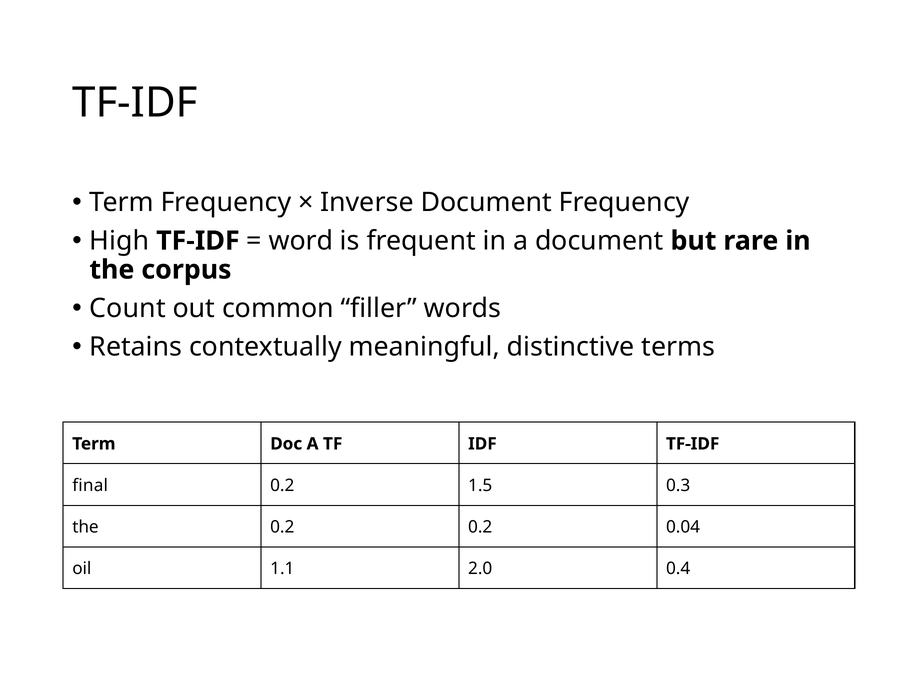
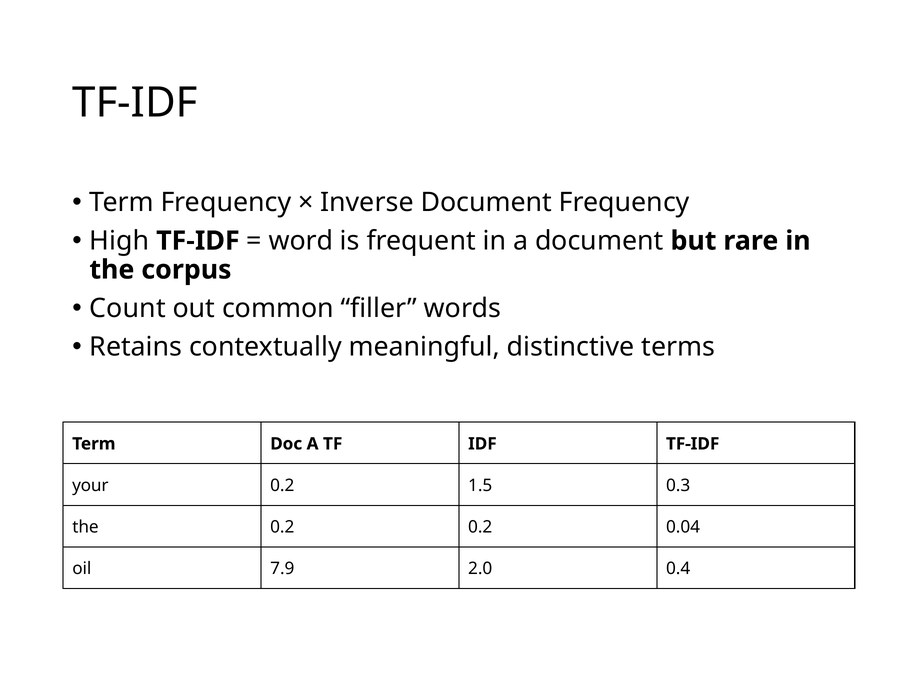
final: final -> your
1.1: 1.1 -> 7.9
